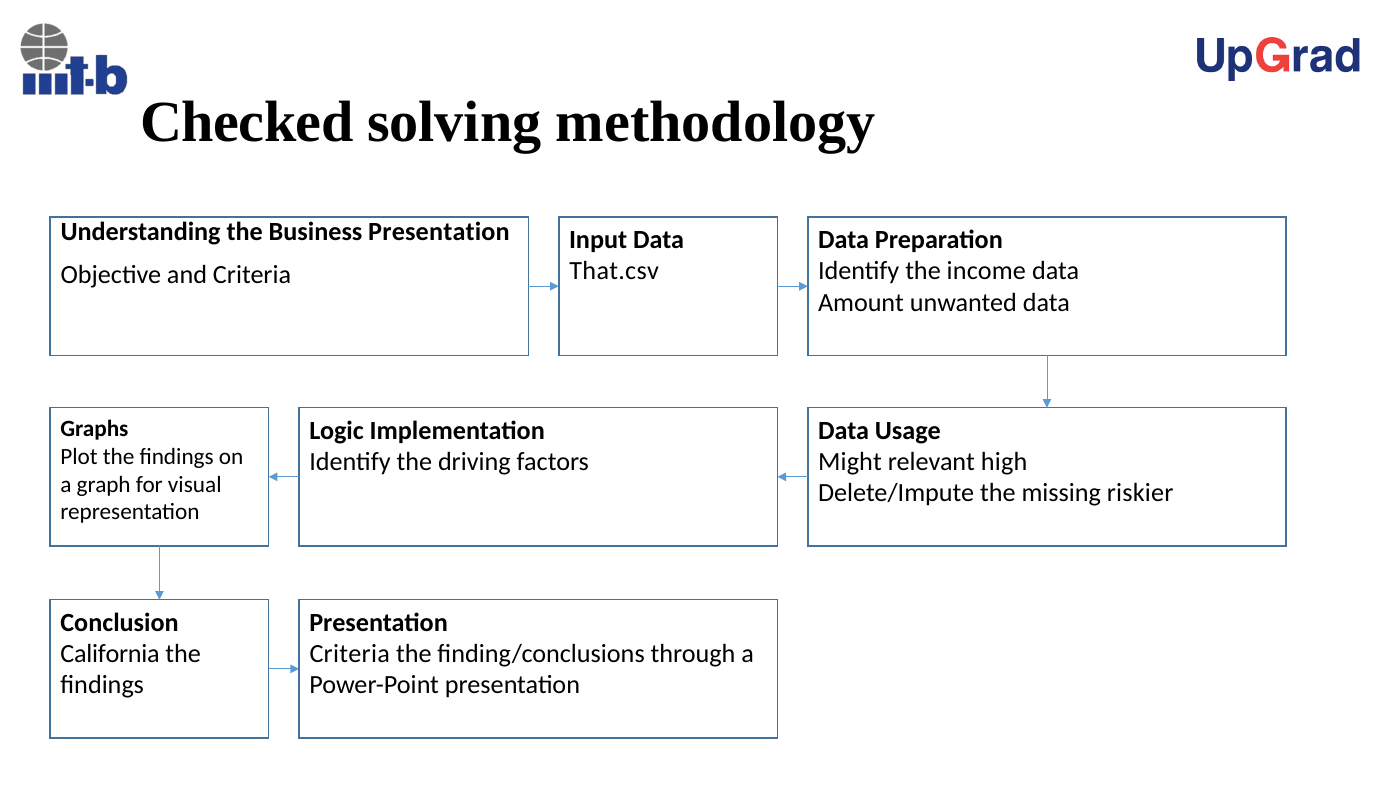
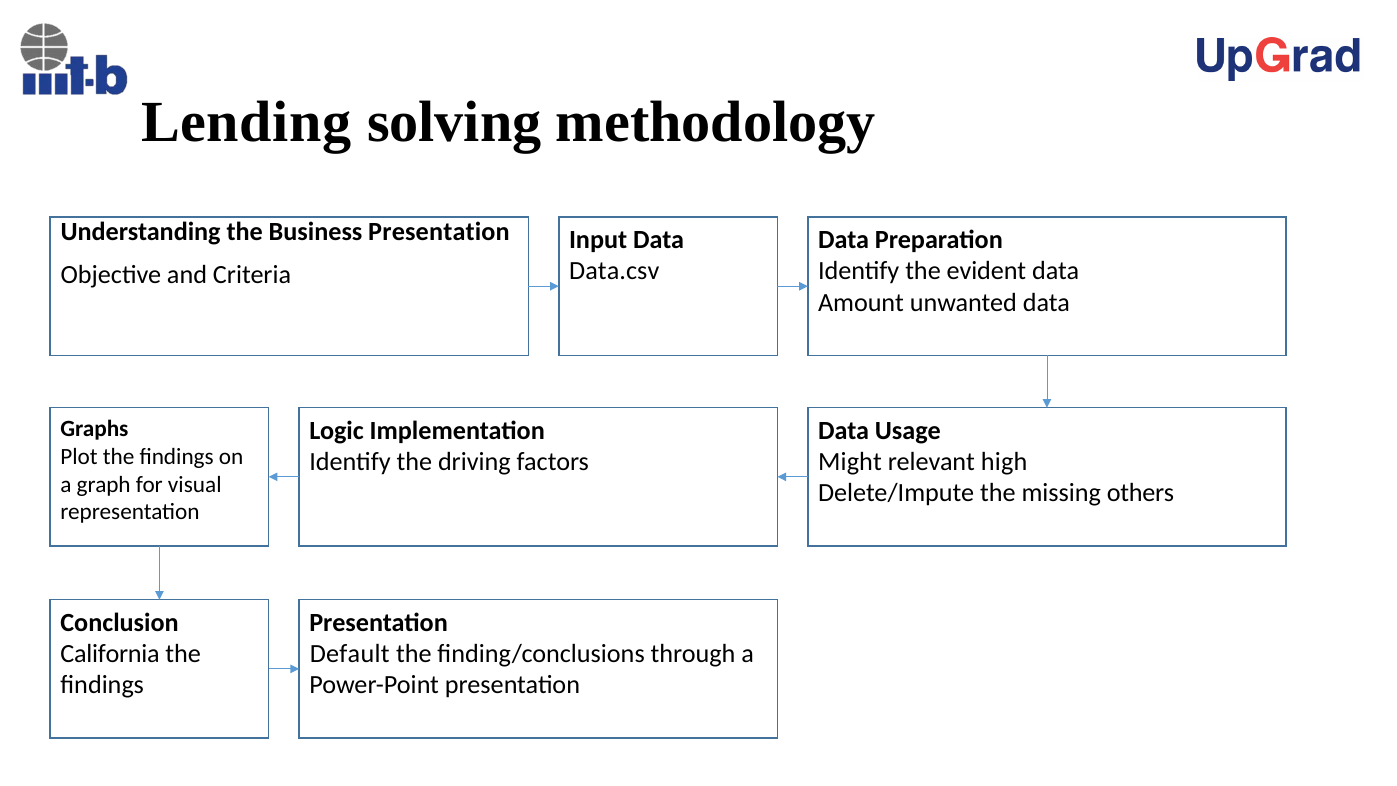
Checked: Checked -> Lending
That.csv: That.csv -> Data.csv
income: income -> evident
riskier: riskier -> others
Criteria at (350, 654): Criteria -> Default
